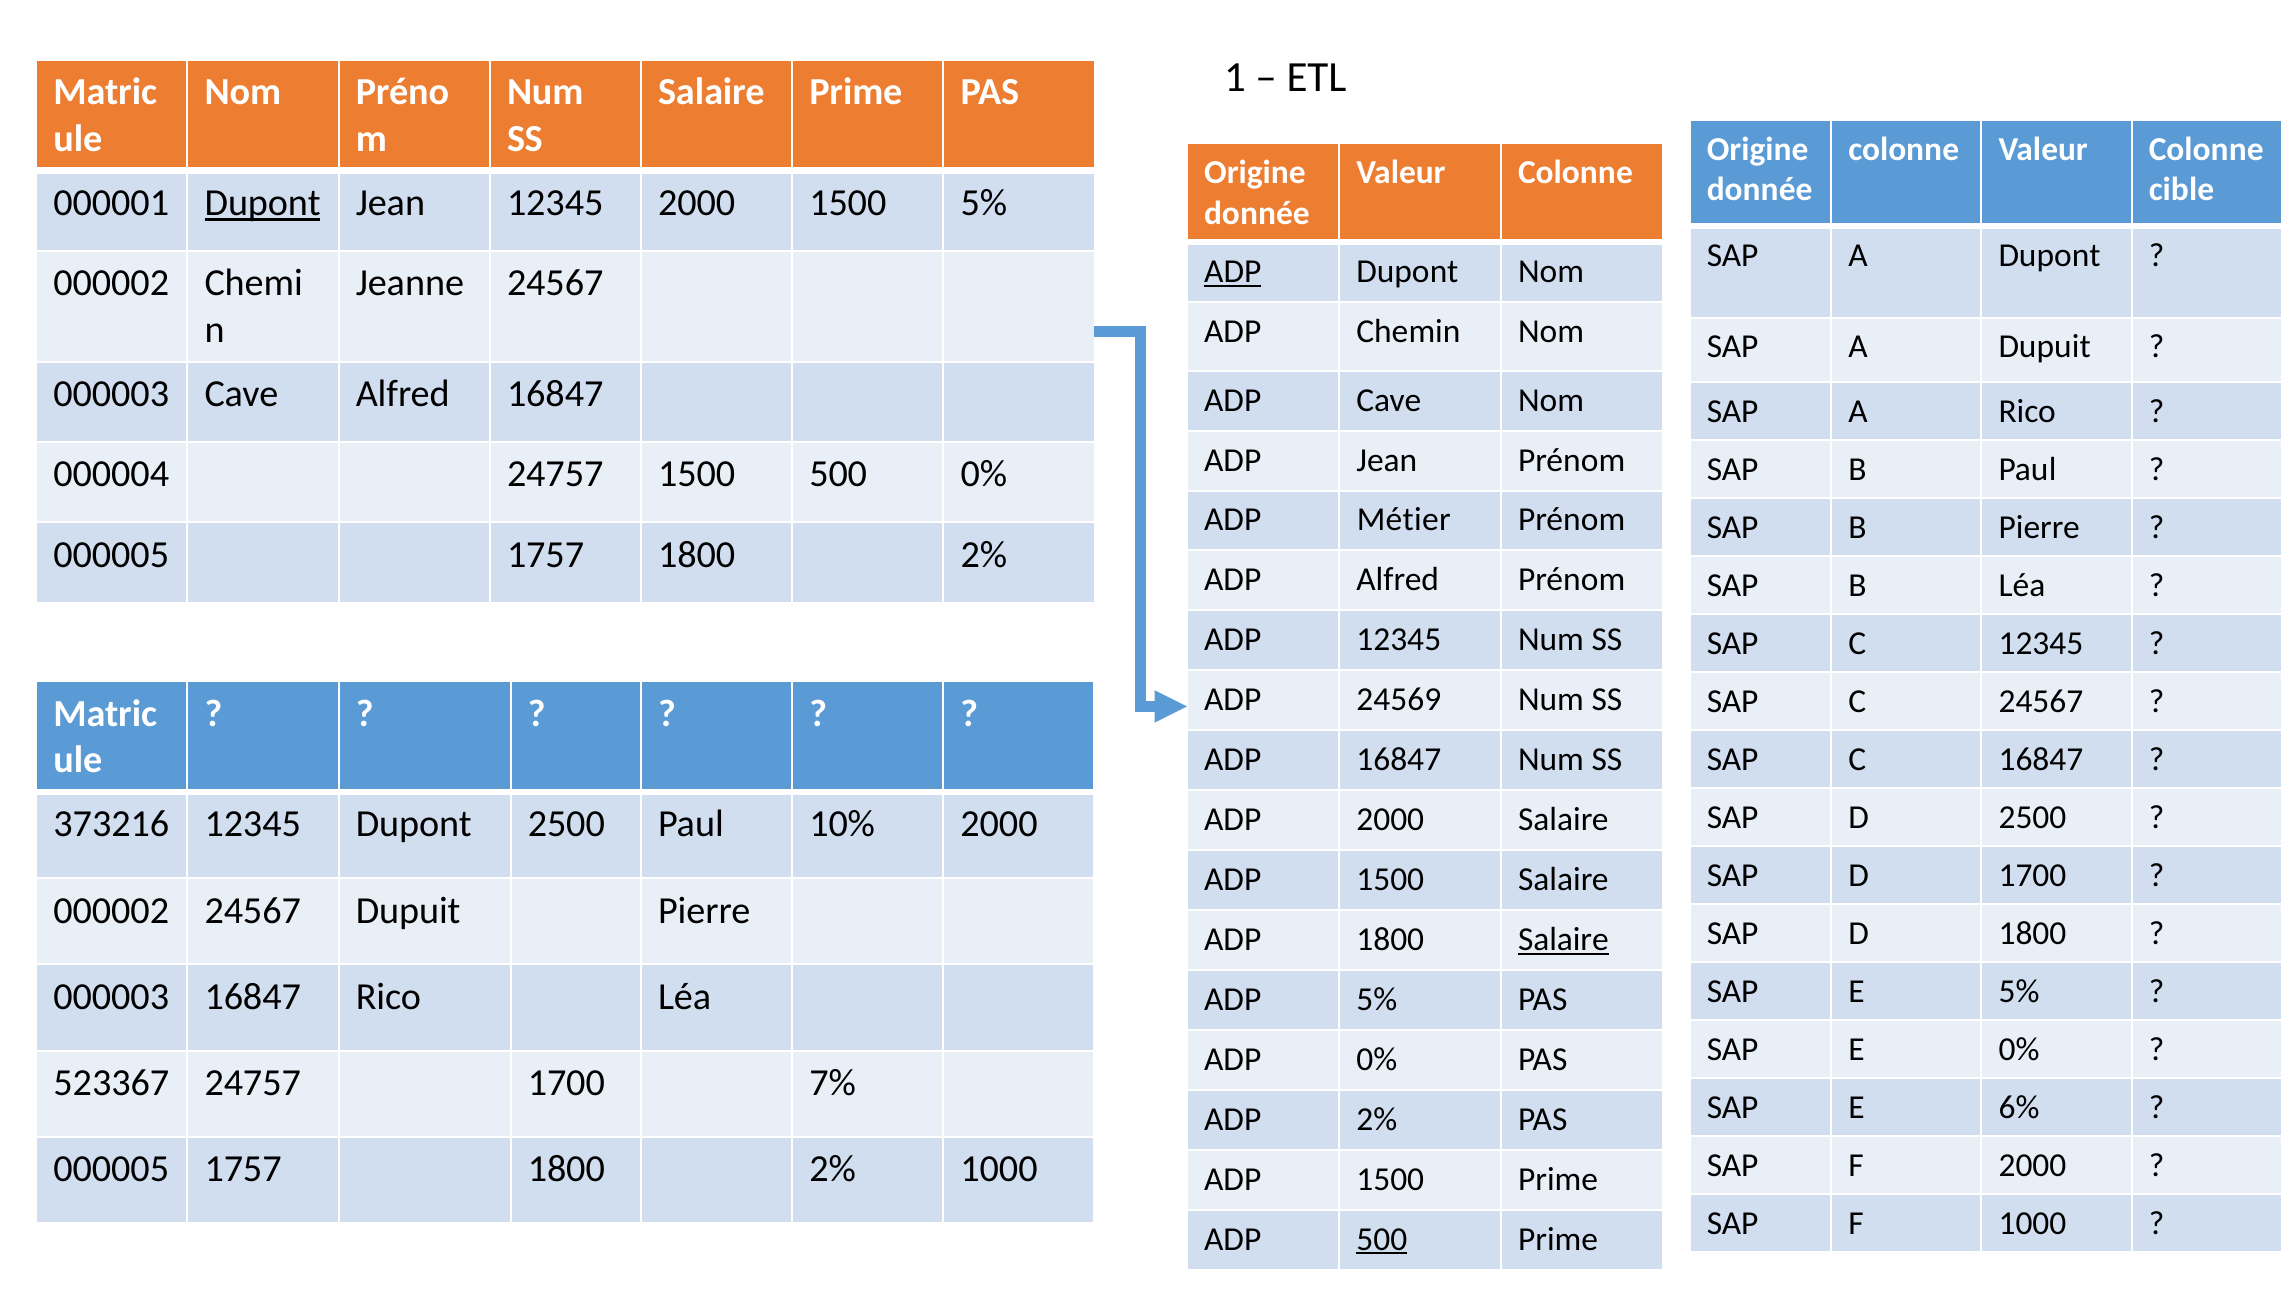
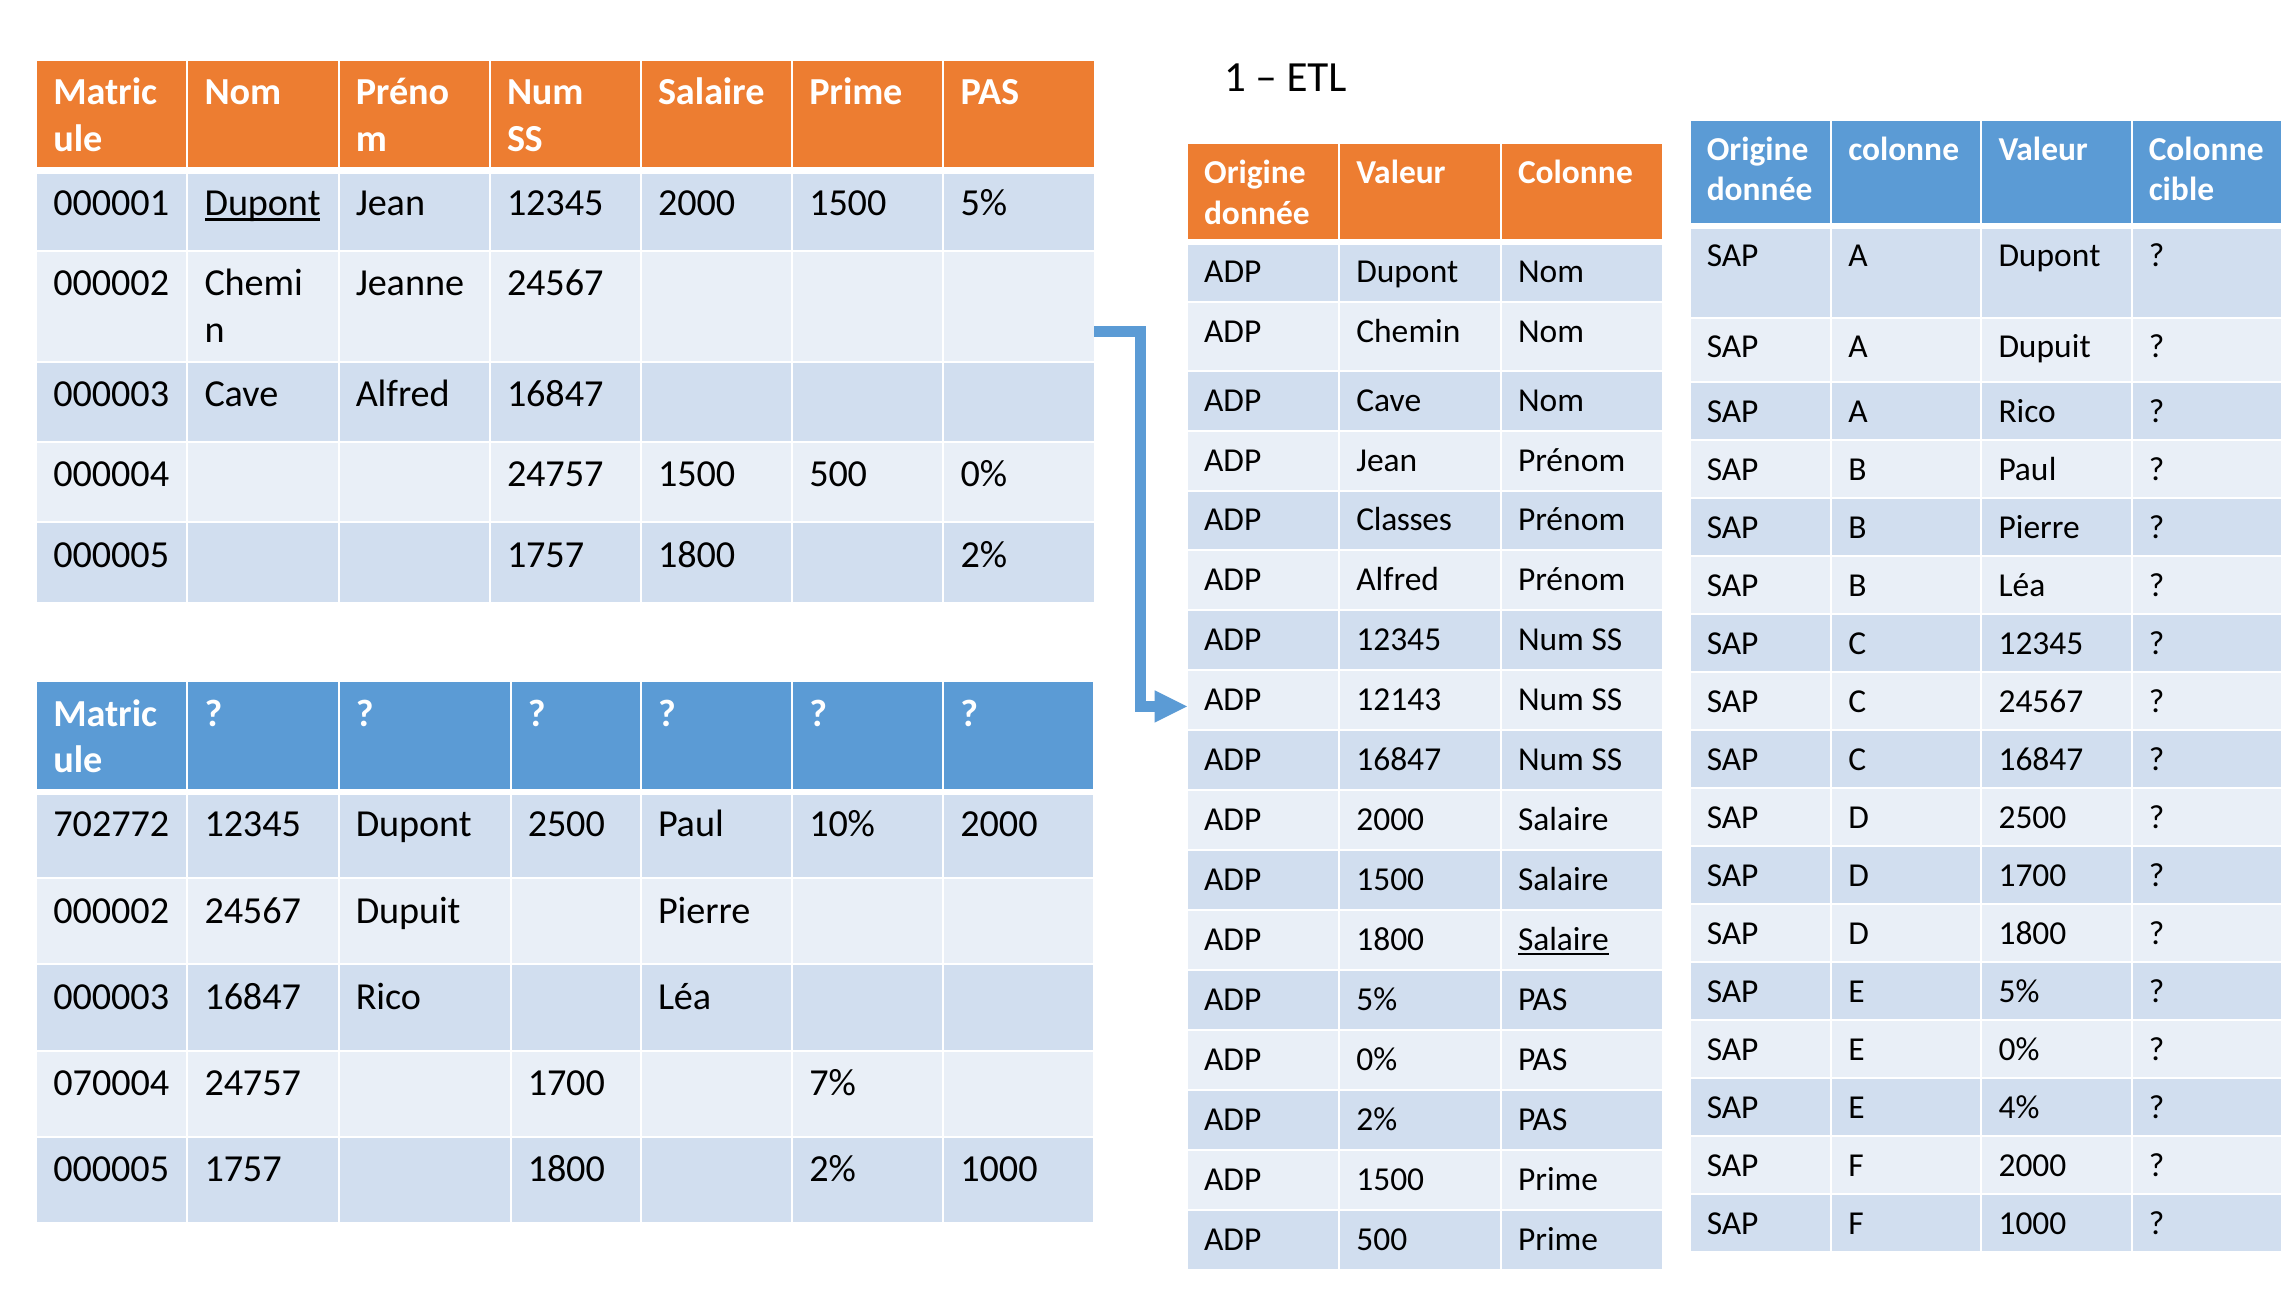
ADP at (1233, 271) underline: present -> none
Métier: Métier -> Classes
24569: 24569 -> 12143
373216: 373216 -> 702772
523367: 523367 -> 070004
6%: 6% -> 4%
500 at (1382, 1239) underline: present -> none
